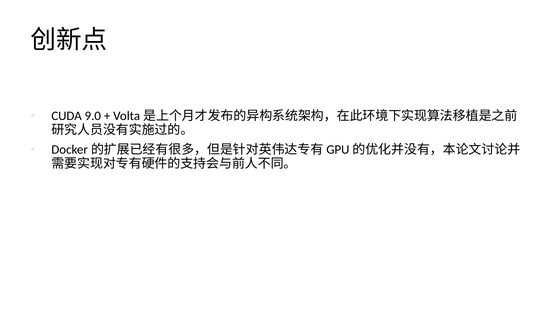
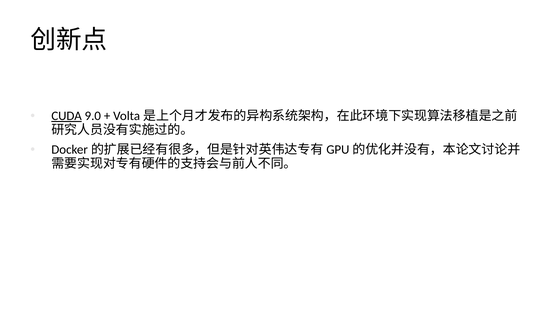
CUDA underline: none -> present
